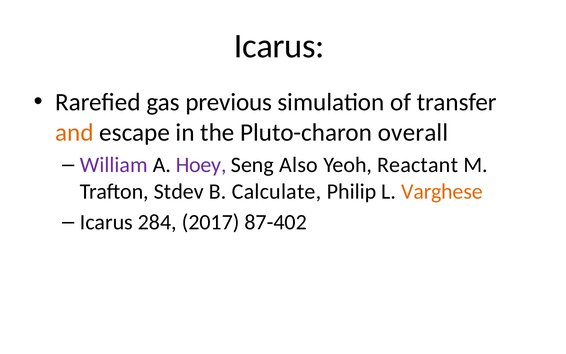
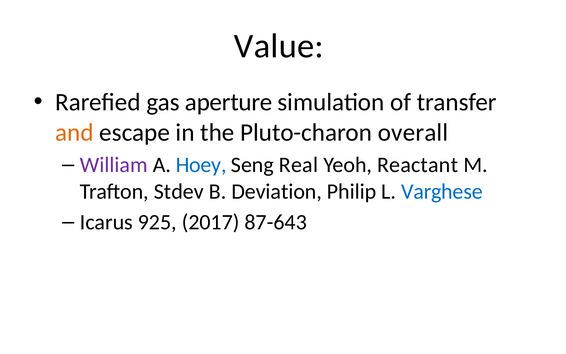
Icarus at (279, 46): Icarus -> Value
previous: previous -> aperture
Hoey colour: purple -> blue
Also: Also -> Real
Calculate: Calculate -> Deviation
Varghese colour: orange -> blue
284: 284 -> 925
87-402: 87-402 -> 87-643
